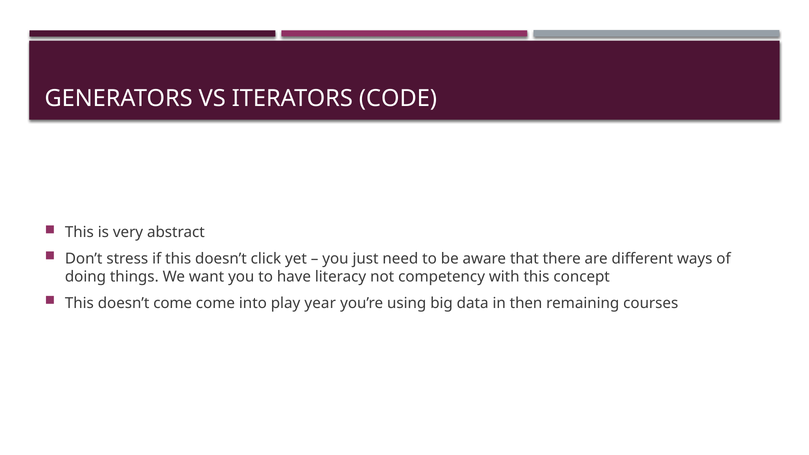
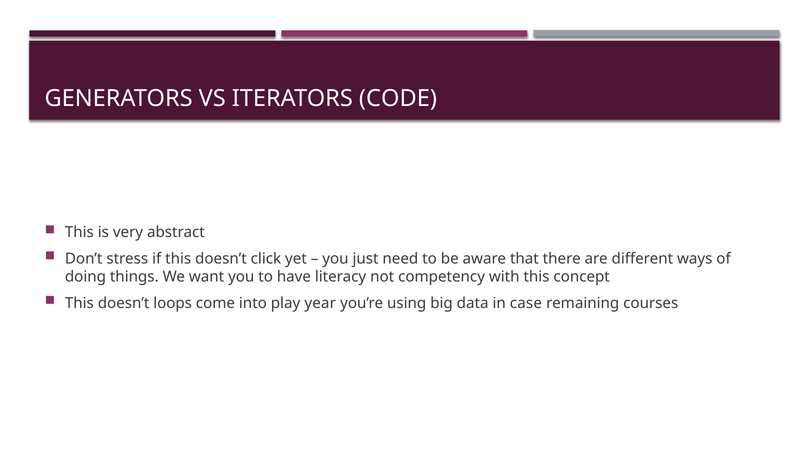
doesn’t come: come -> loops
then: then -> case
